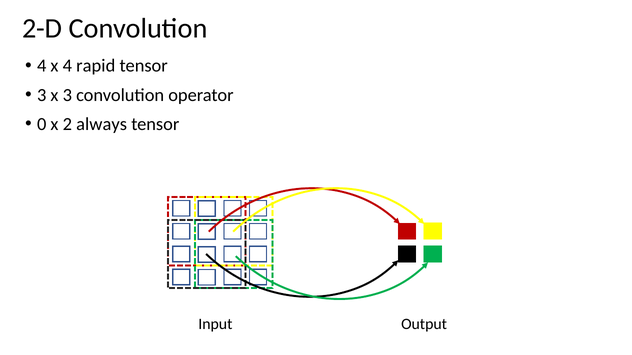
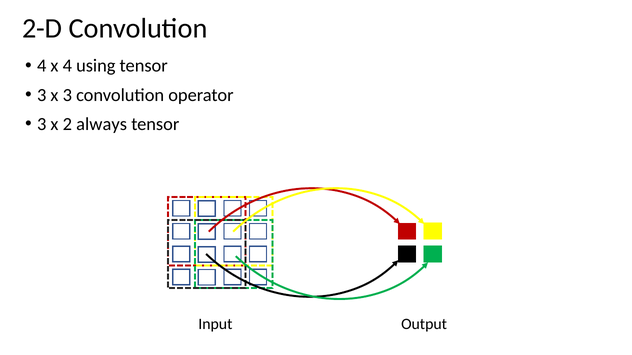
rapid: rapid -> using
0 at (42, 124): 0 -> 3
